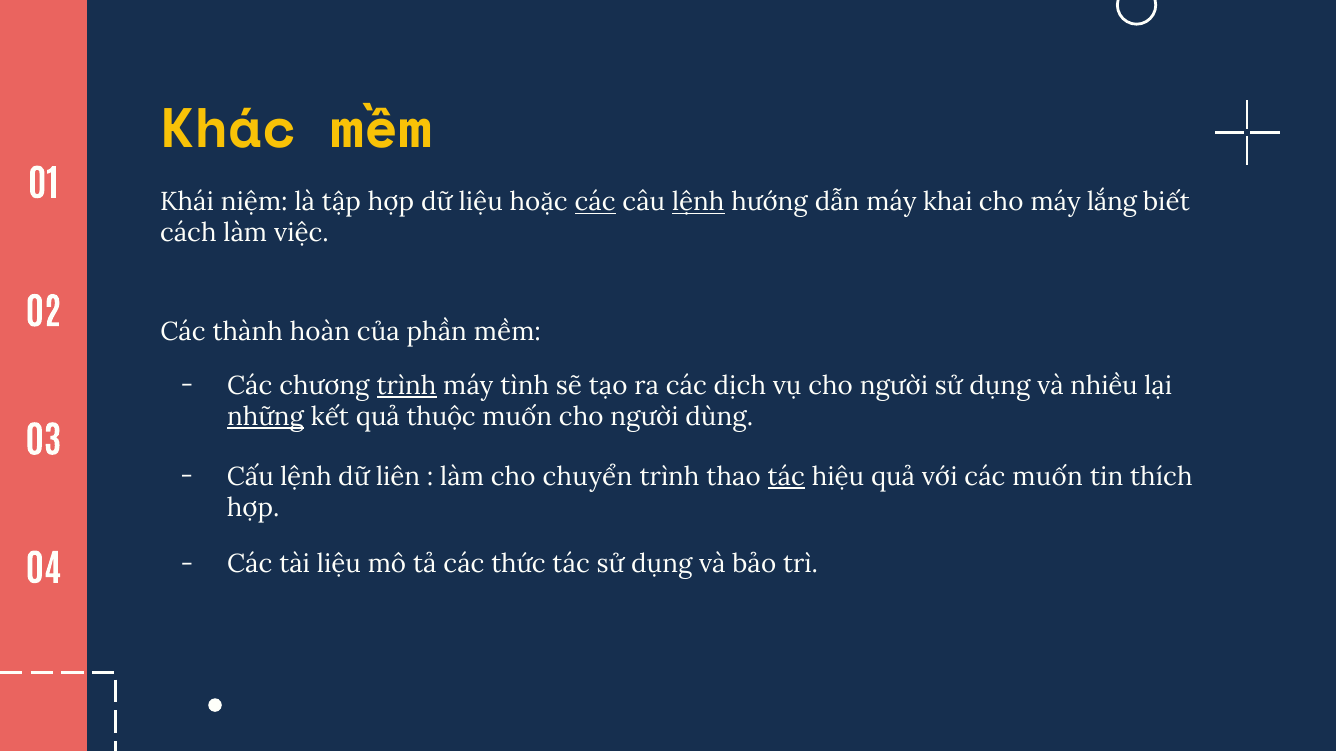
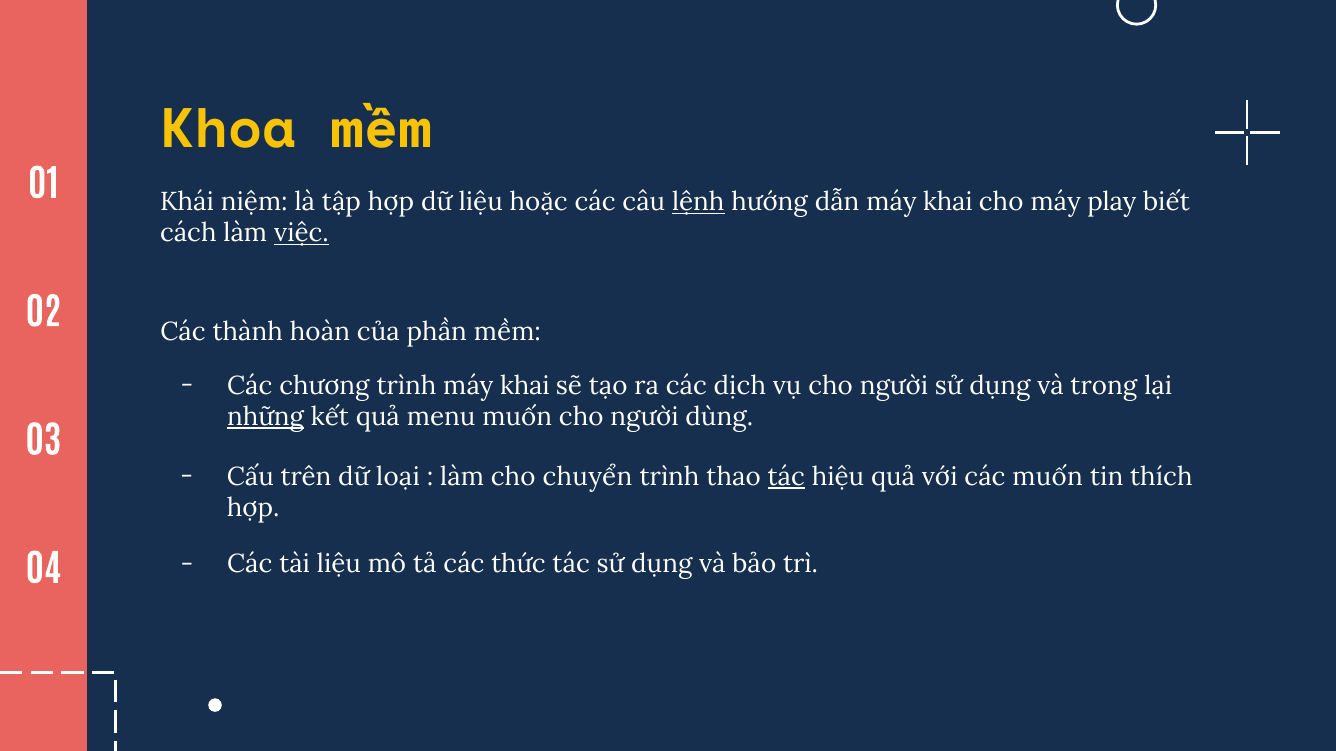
Khác: Khác -> Khoa
các at (595, 202) underline: present -> none
lắng: lắng -> play
việc underline: none -> present
trình at (407, 386) underline: present -> none
tình at (525, 386): tình -> khai
nhiều: nhiều -> trong
thuộc: thuộc -> menu
Cấu lệnh: lệnh -> trên
liên: liên -> loại
